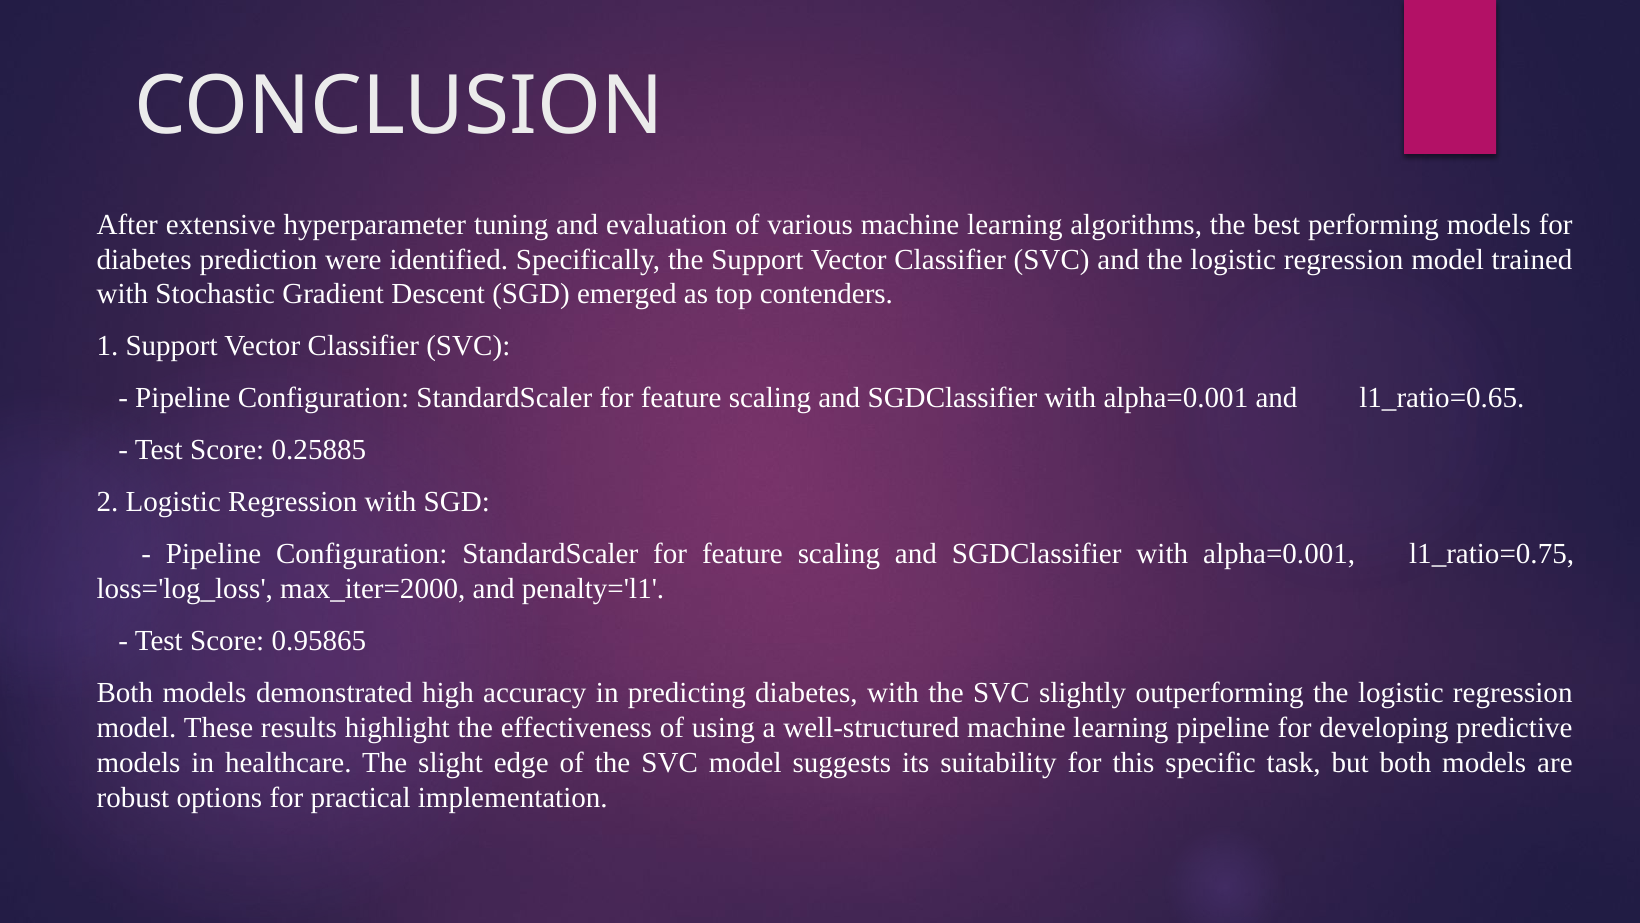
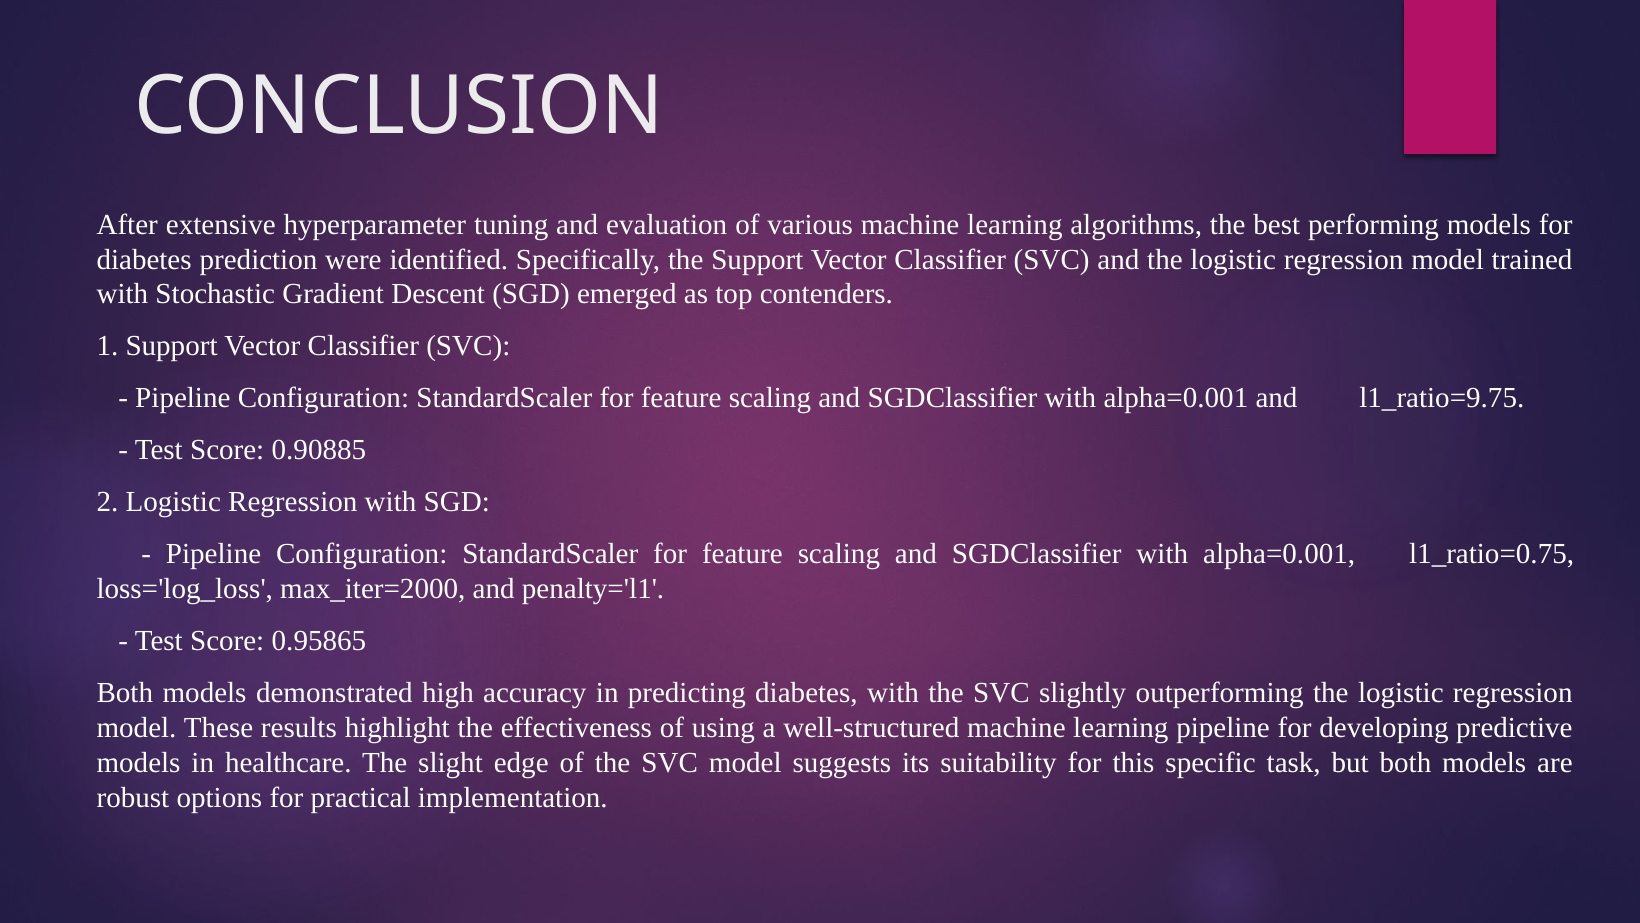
l1_ratio=0.65: l1_ratio=0.65 -> l1_ratio=9.75
0.25885: 0.25885 -> 0.90885
